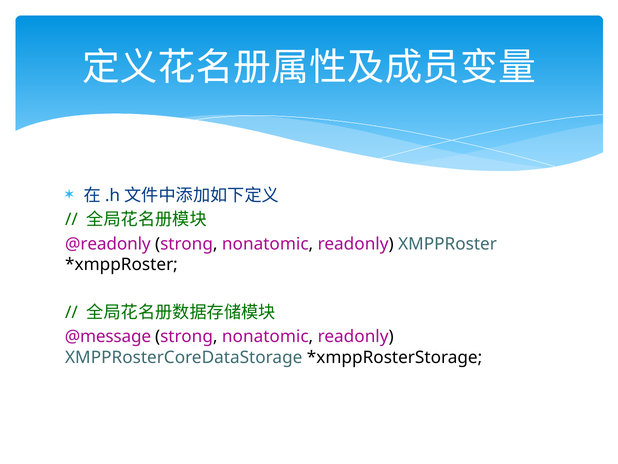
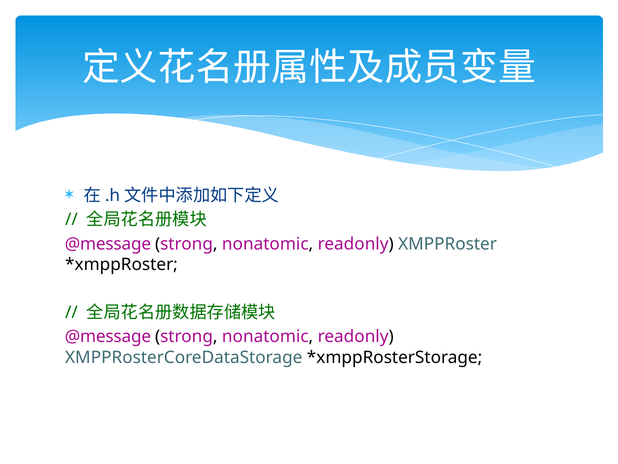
@readonly at (108, 244): @readonly -> @message
